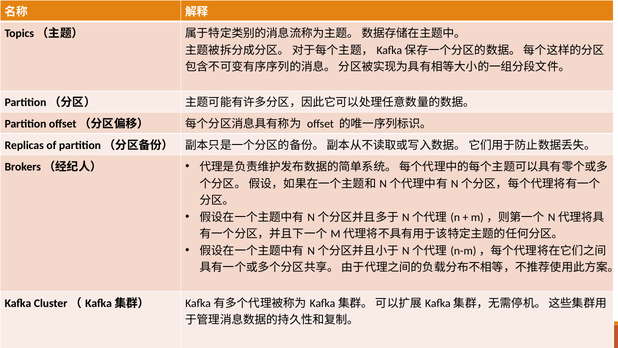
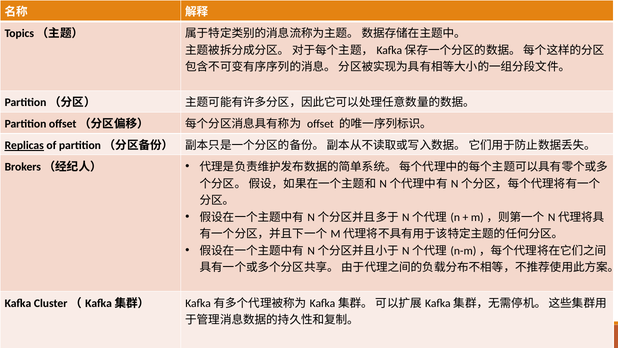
Replicas underline: none -> present
